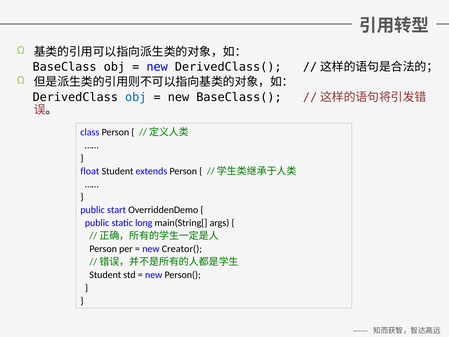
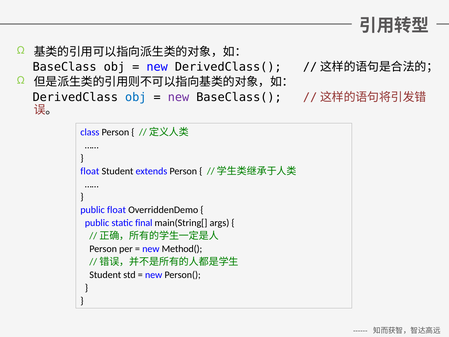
new at (179, 97) colour: black -> purple
public start: start -> float
long: long -> final
Creator(: Creator( -> Method(
